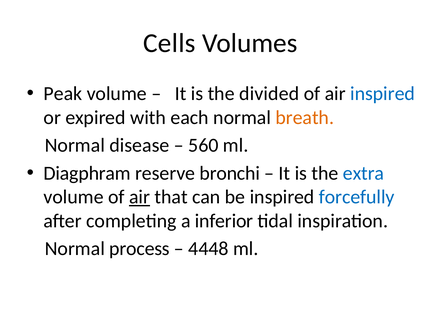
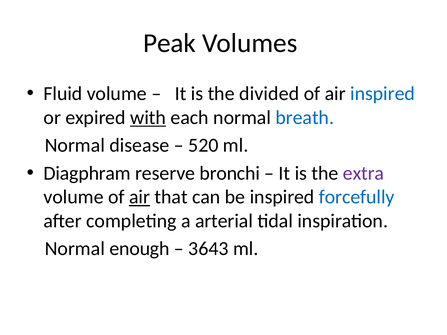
Cells: Cells -> Peak
Peak: Peak -> Fluid
with underline: none -> present
breath colour: orange -> blue
560: 560 -> 520
extra colour: blue -> purple
inferior: inferior -> arterial
process: process -> enough
4448: 4448 -> 3643
